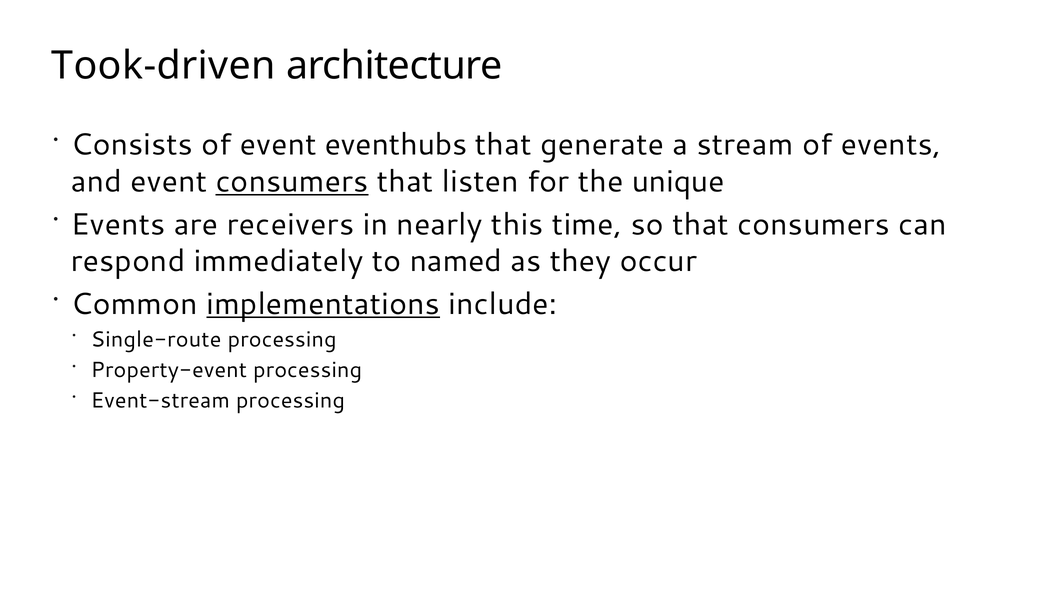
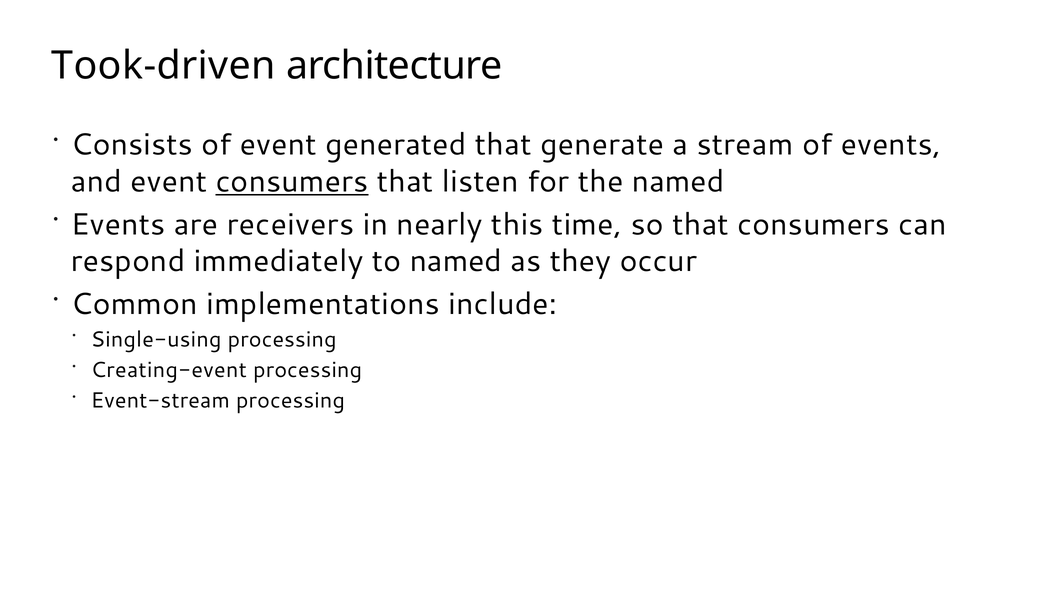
eventhubs: eventhubs -> generated
the unique: unique -> named
implementations underline: present -> none
Single-route: Single-route -> Single-using
Property-event: Property-event -> Creating-event
